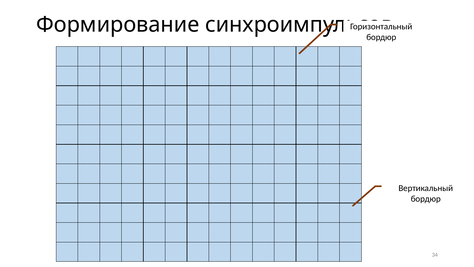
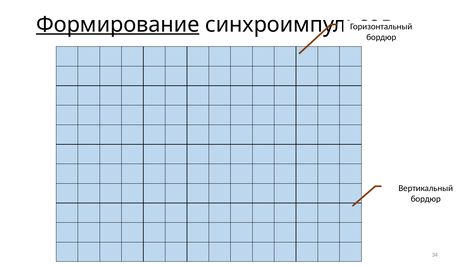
Формирование underline: none -> present
